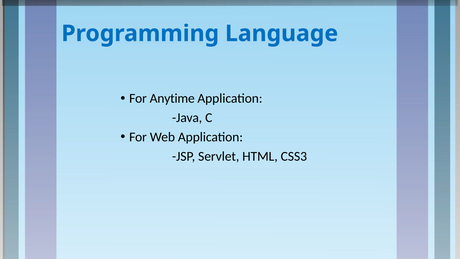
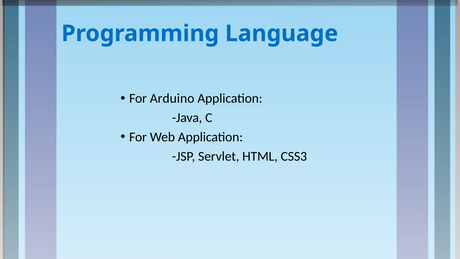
Anytime: Anytime -> Arduino
